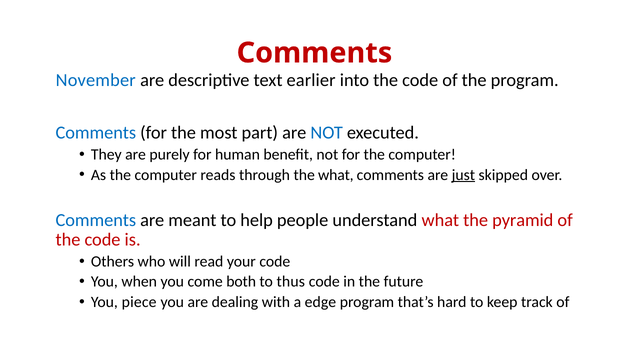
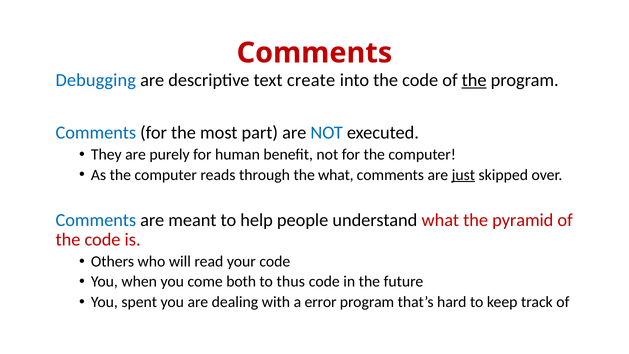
November: November -> Debugging
earlier: earlier -> create
the at (474, 80) underline: none -> present
piece: piece -> spent
edge: edge -> error
